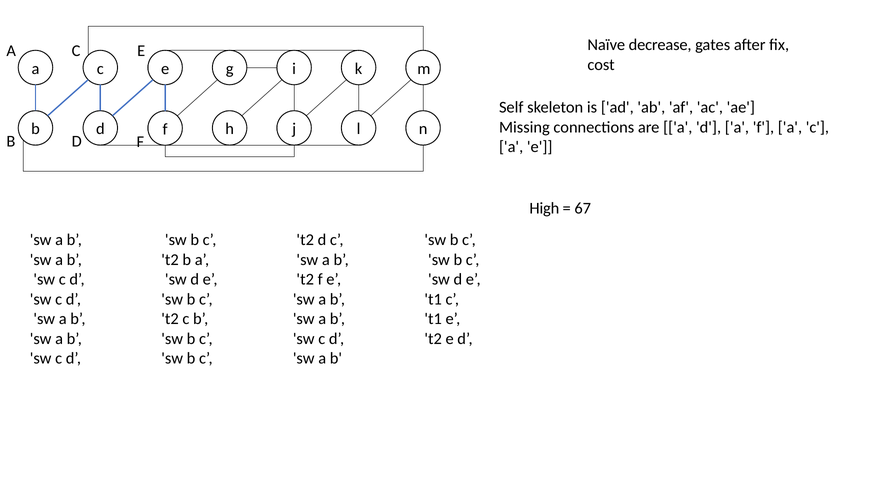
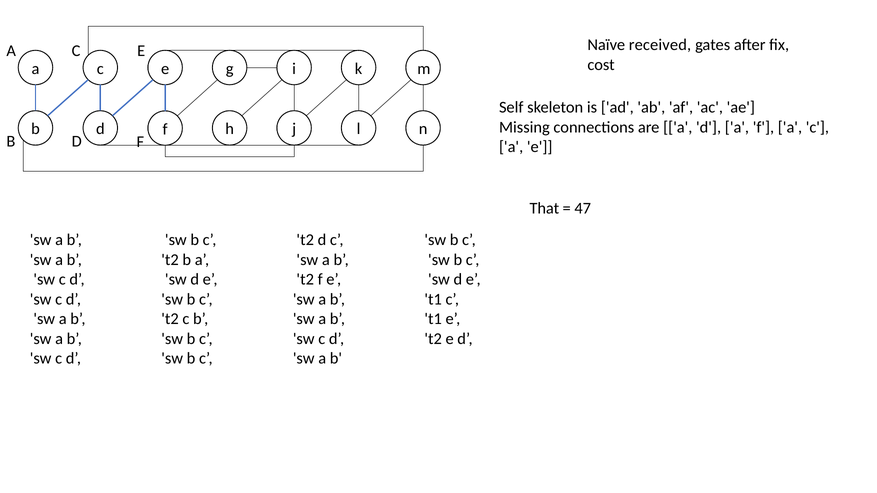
decrease: decrease -> received
High: High -> That
67: 67 -> 47
